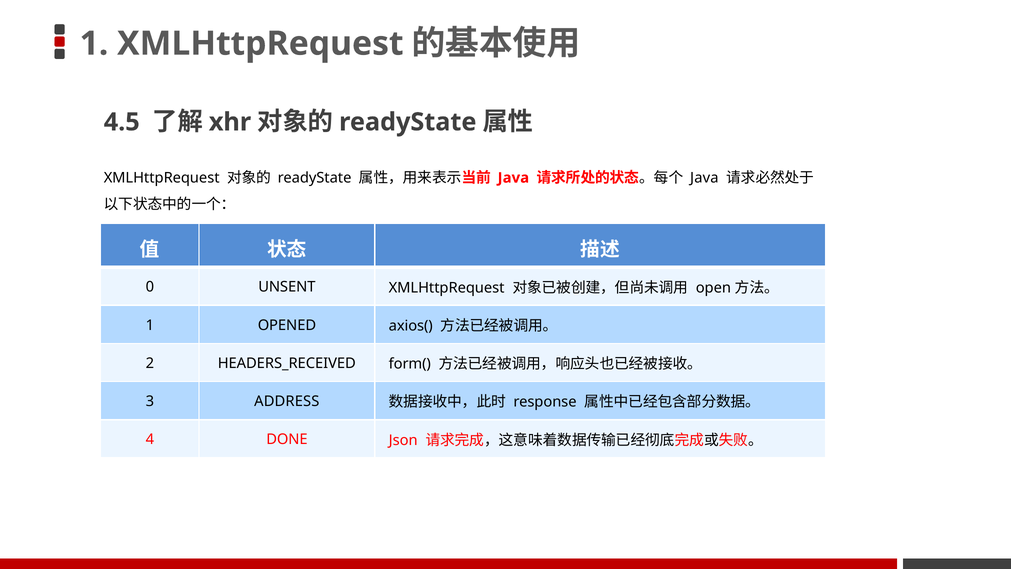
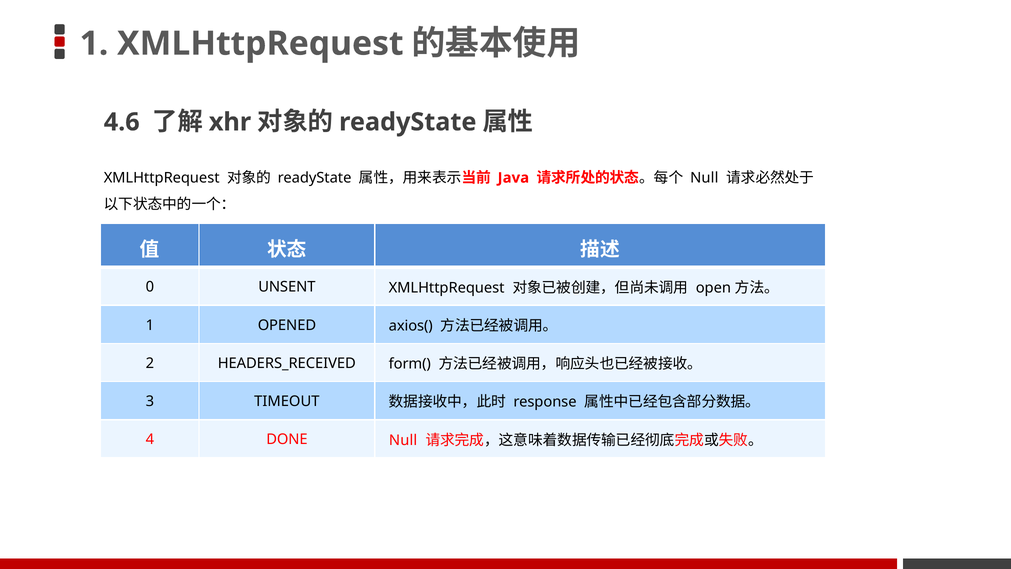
4.5: 4.5 -> 4.6
Java at (704, 178): Java -> Null
ADDRESS: ADDRESS -> TIMEOUT
DONE Json: Json -> Null
